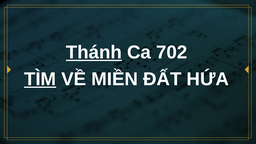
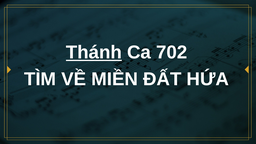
TÌM underline: present -> none
